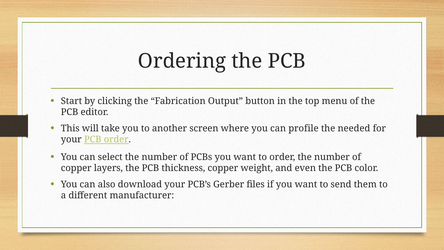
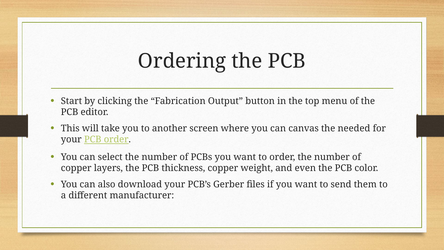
profile: profile -> canvas
